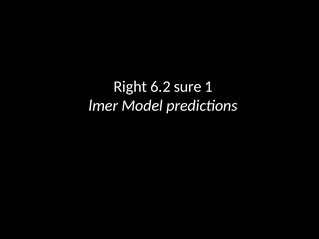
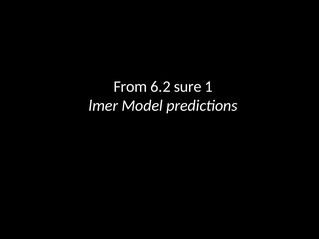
Right: Right -> From
